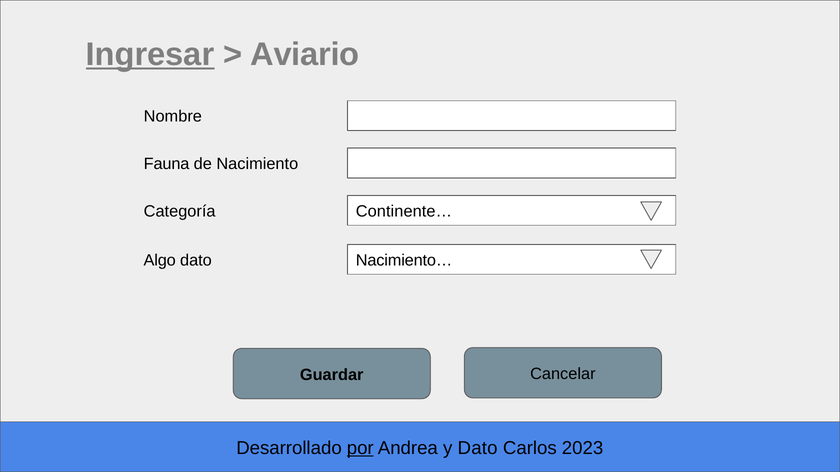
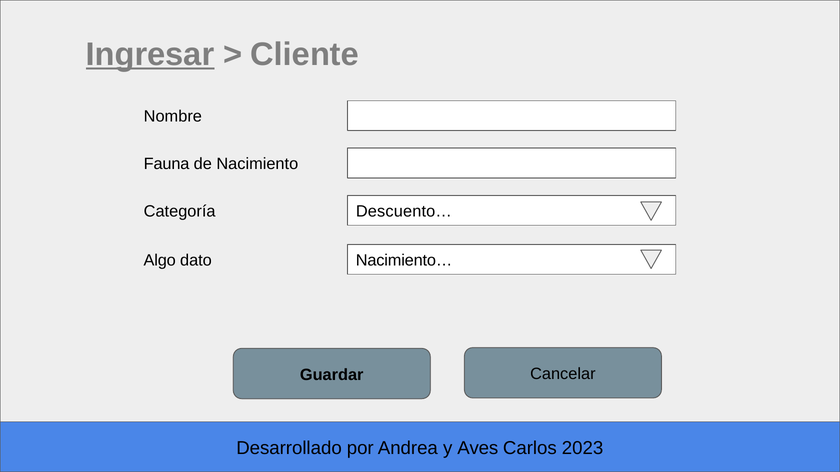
Aviario: Aviario -> Cliente
Continente…: Continente… -> Descuento…
por underline: present -> none
y Dato: Dato -> Aves
